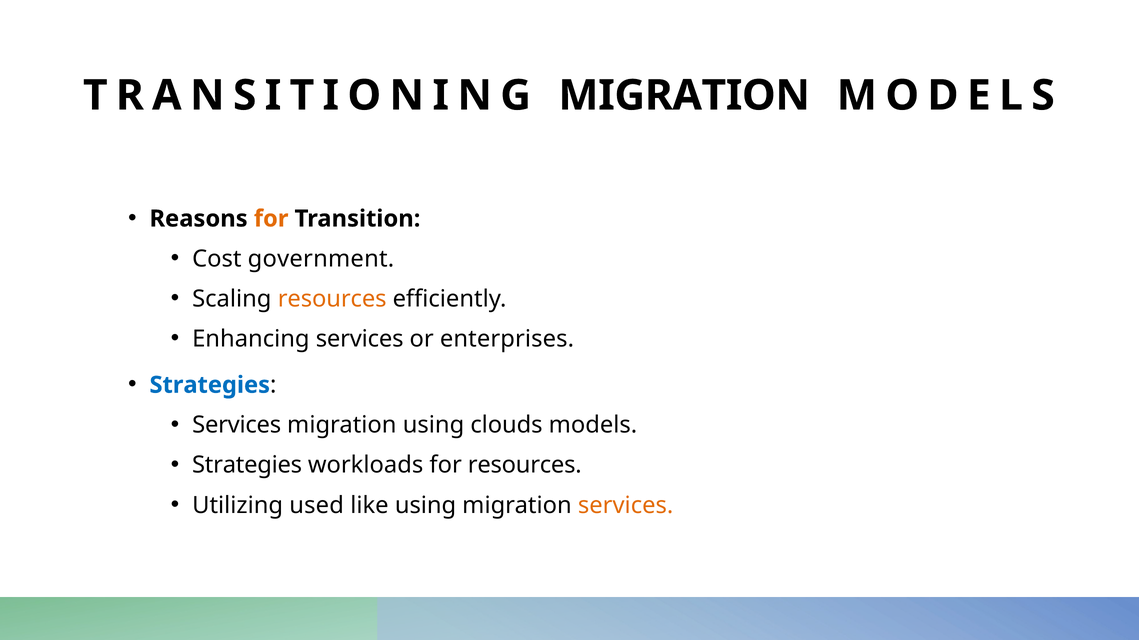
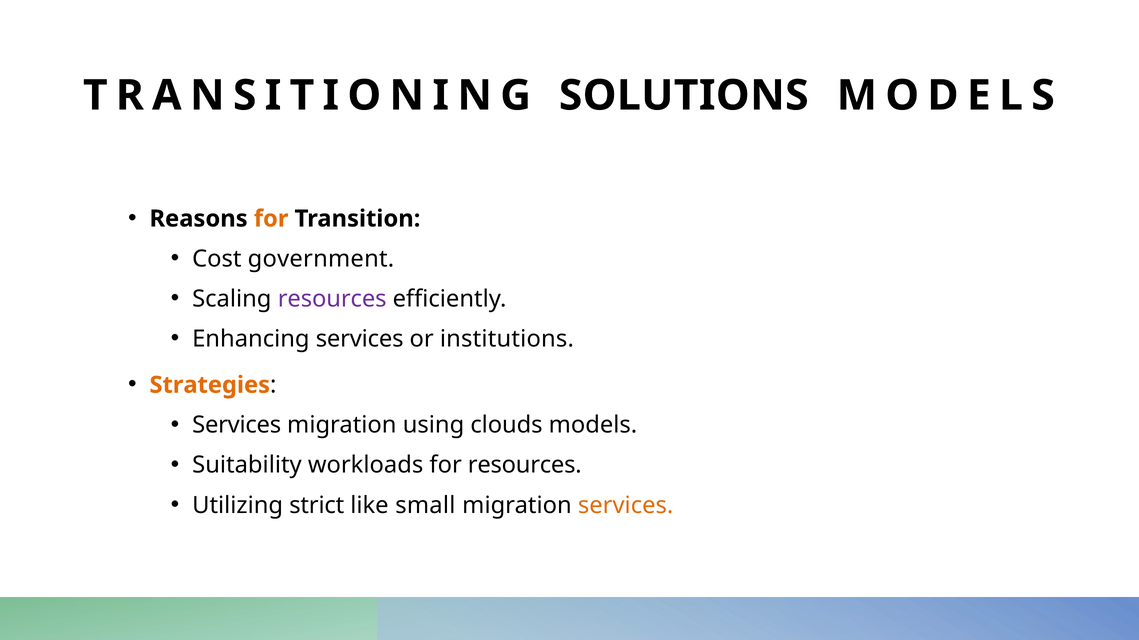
TRANSITIONING MIGRATION: MIGRATION -> SOLUTIONS
resources at (332, 299) colour: orange -> purple
enterprises: enterprises -> institutions
Strategies at (210, 385) colour: blue -> orange
Strategies at (247, 466): Strategies -> Suitability
used: used -> strict
like using: using -> small
